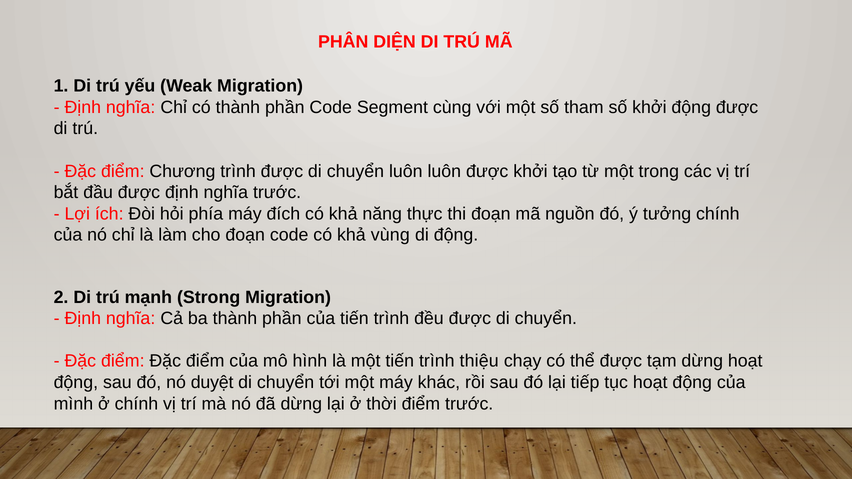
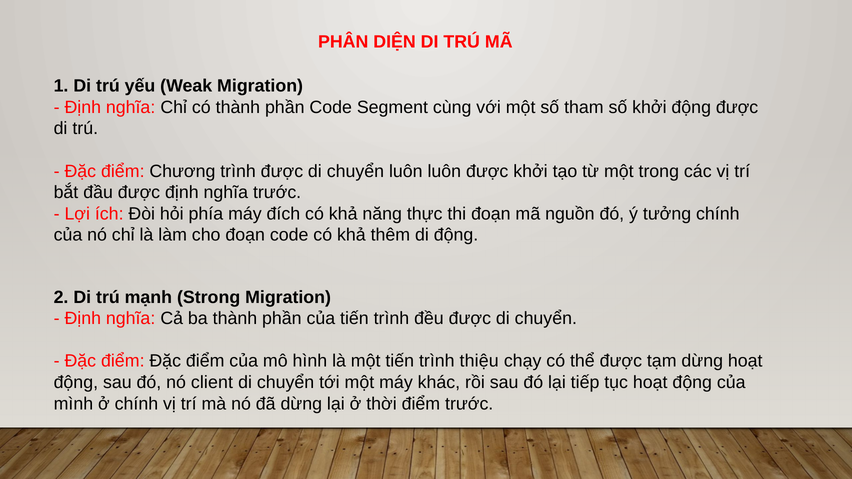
vùng: vùng -> thêm
duyệt: duyệt -> client
